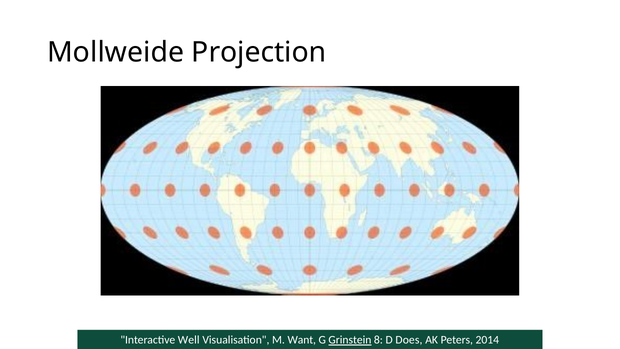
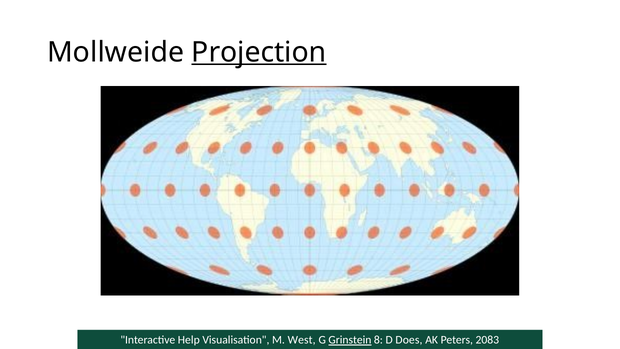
Projection underline: none -> present
Well: Well -> Help
Want: Want -> West
2014: 2014 -> 2083
